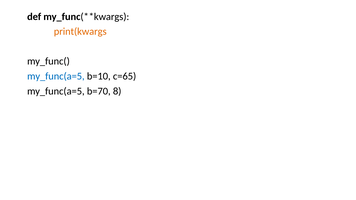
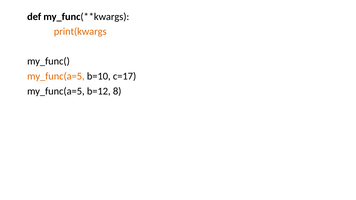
my_func(a=5 at (56, 76) colour: blue -> orange
c=65: c=65 -> c=17
b=70: b=70 -> b=12
